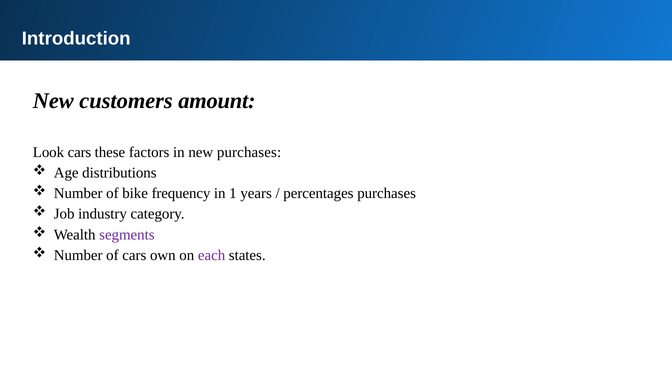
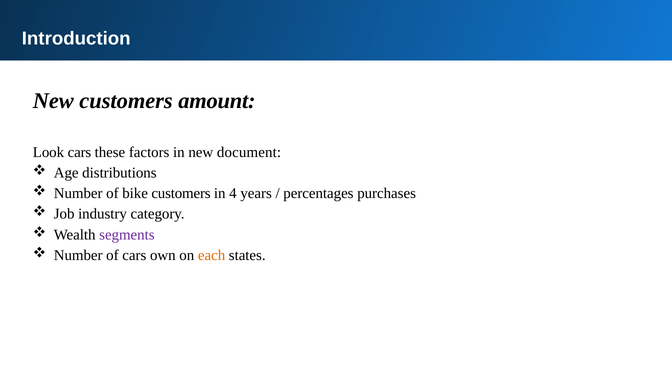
new purchases: purchases -> document
bike frequency: frequency -> customers
1: 1 -> 4
each colour: purple -> orange
